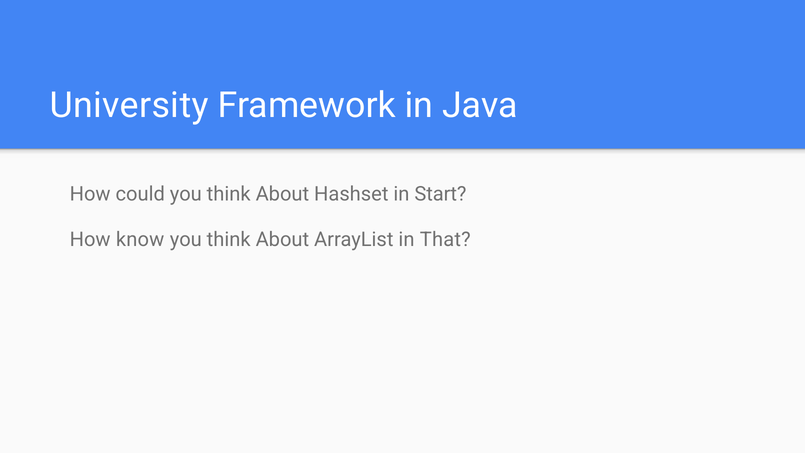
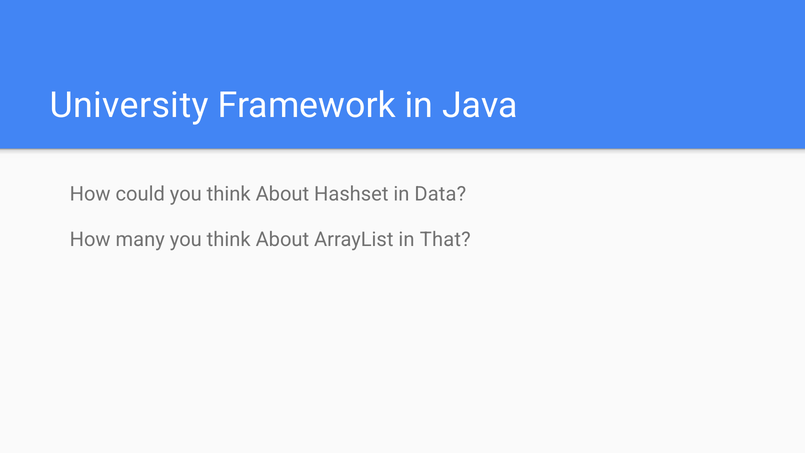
Start: Start -> Data
know: know -> many
